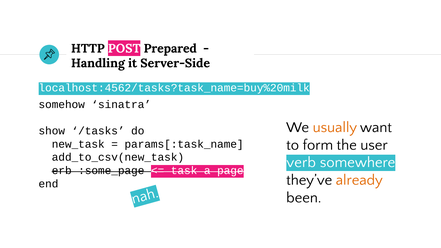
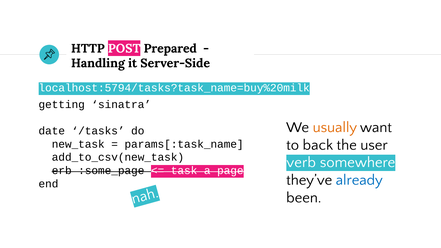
localhost:4562/tasks?task_name=buy%20milk: localhost:4562/tasks?task_name=buy%20milk -> localhost:5794/tasks?task_name=buy%20milk
somehow: somehow -> getting
show: show -> date
form: form -> back
already colour: orange -> blue
